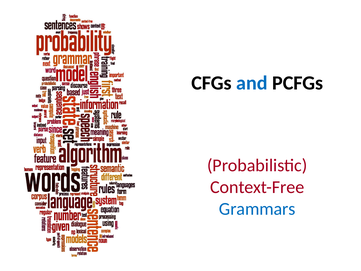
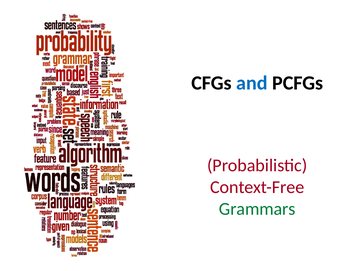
Grammars colour: blue -> green
